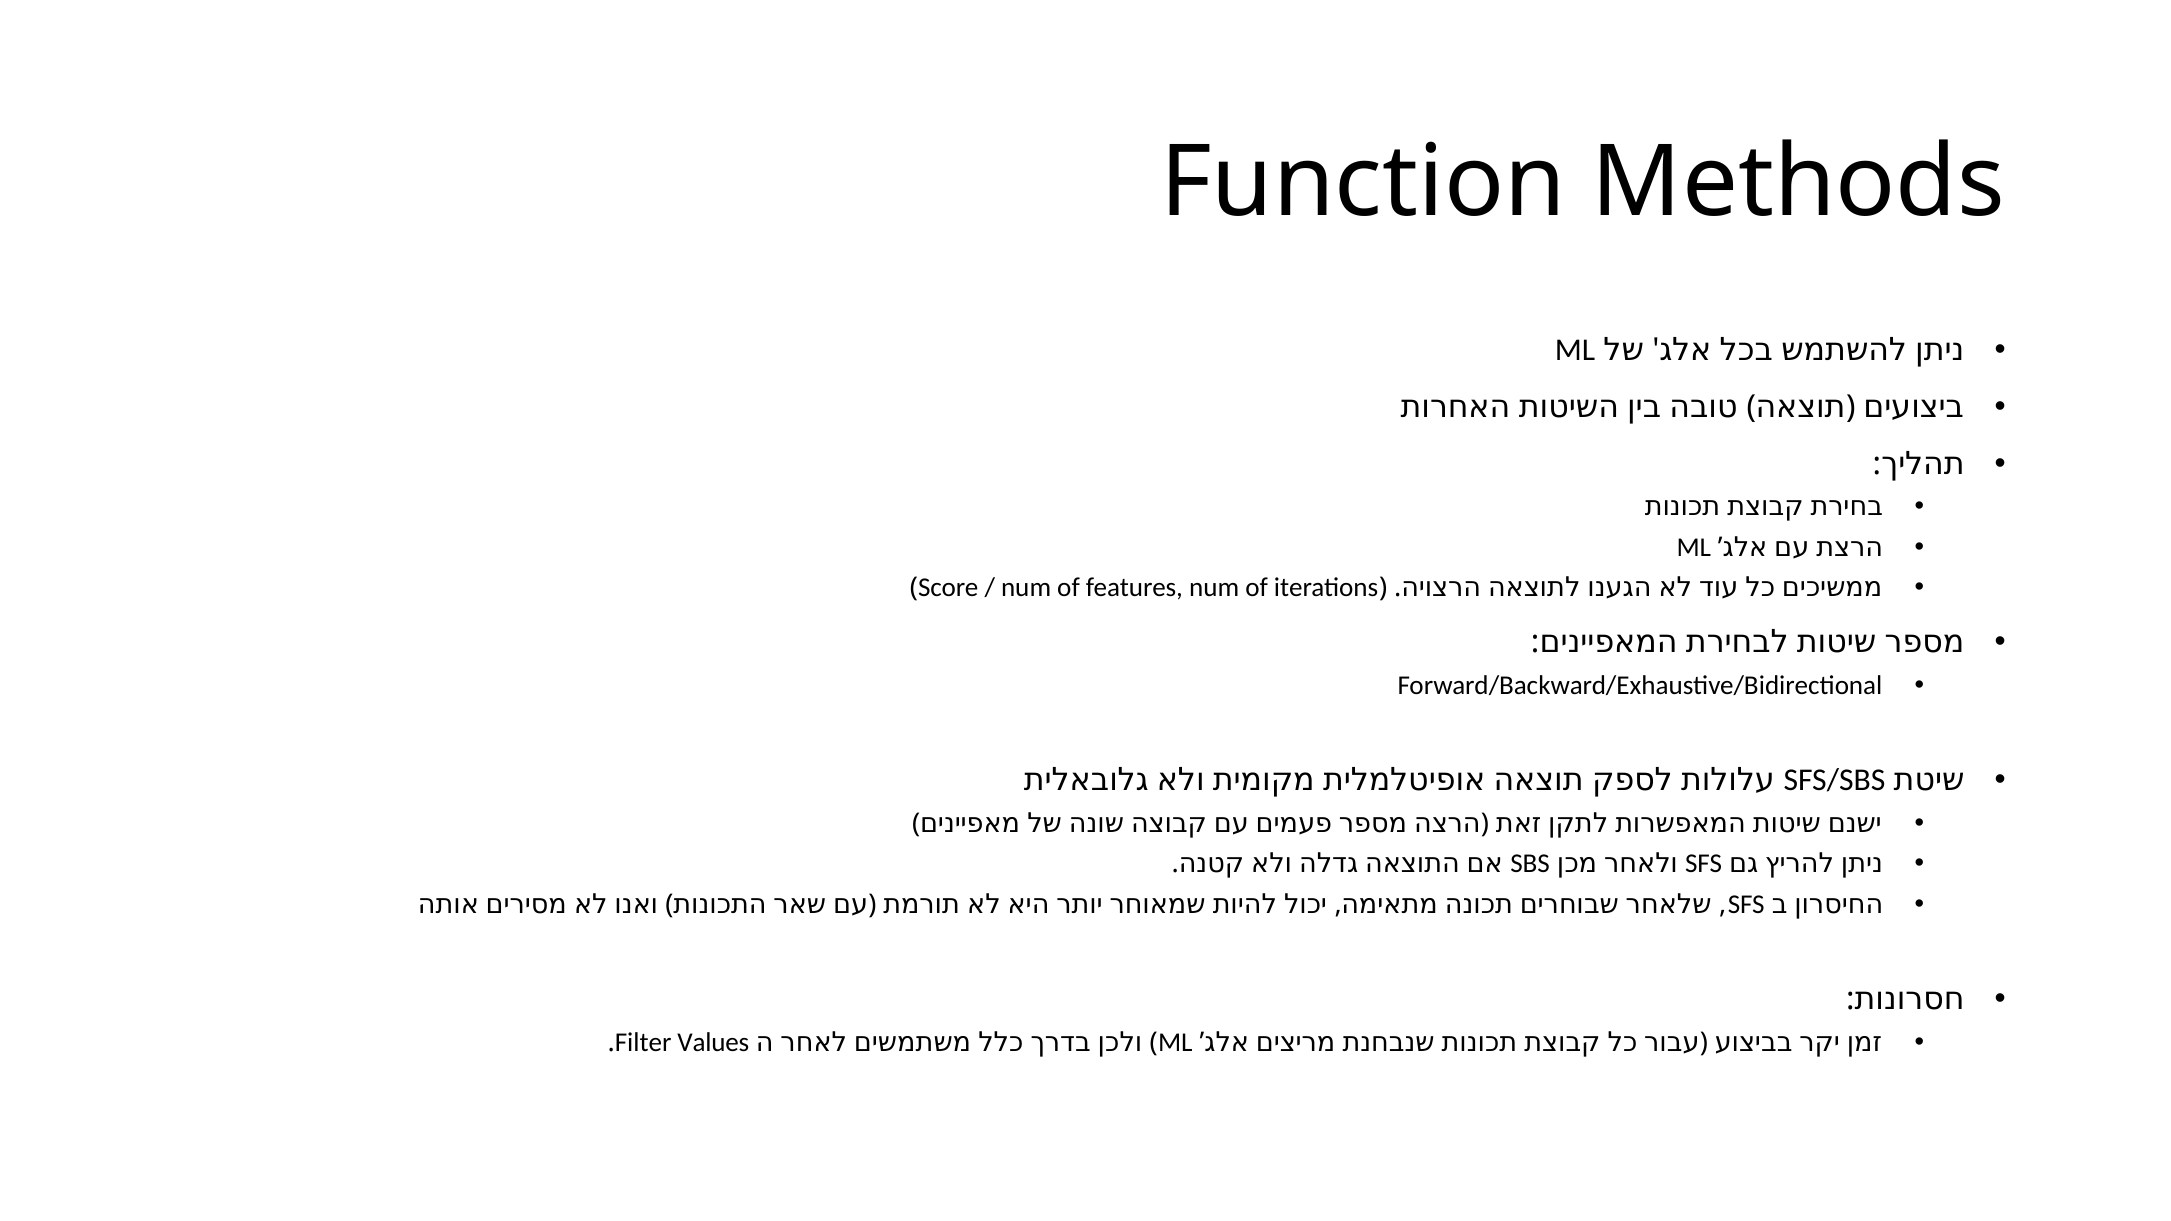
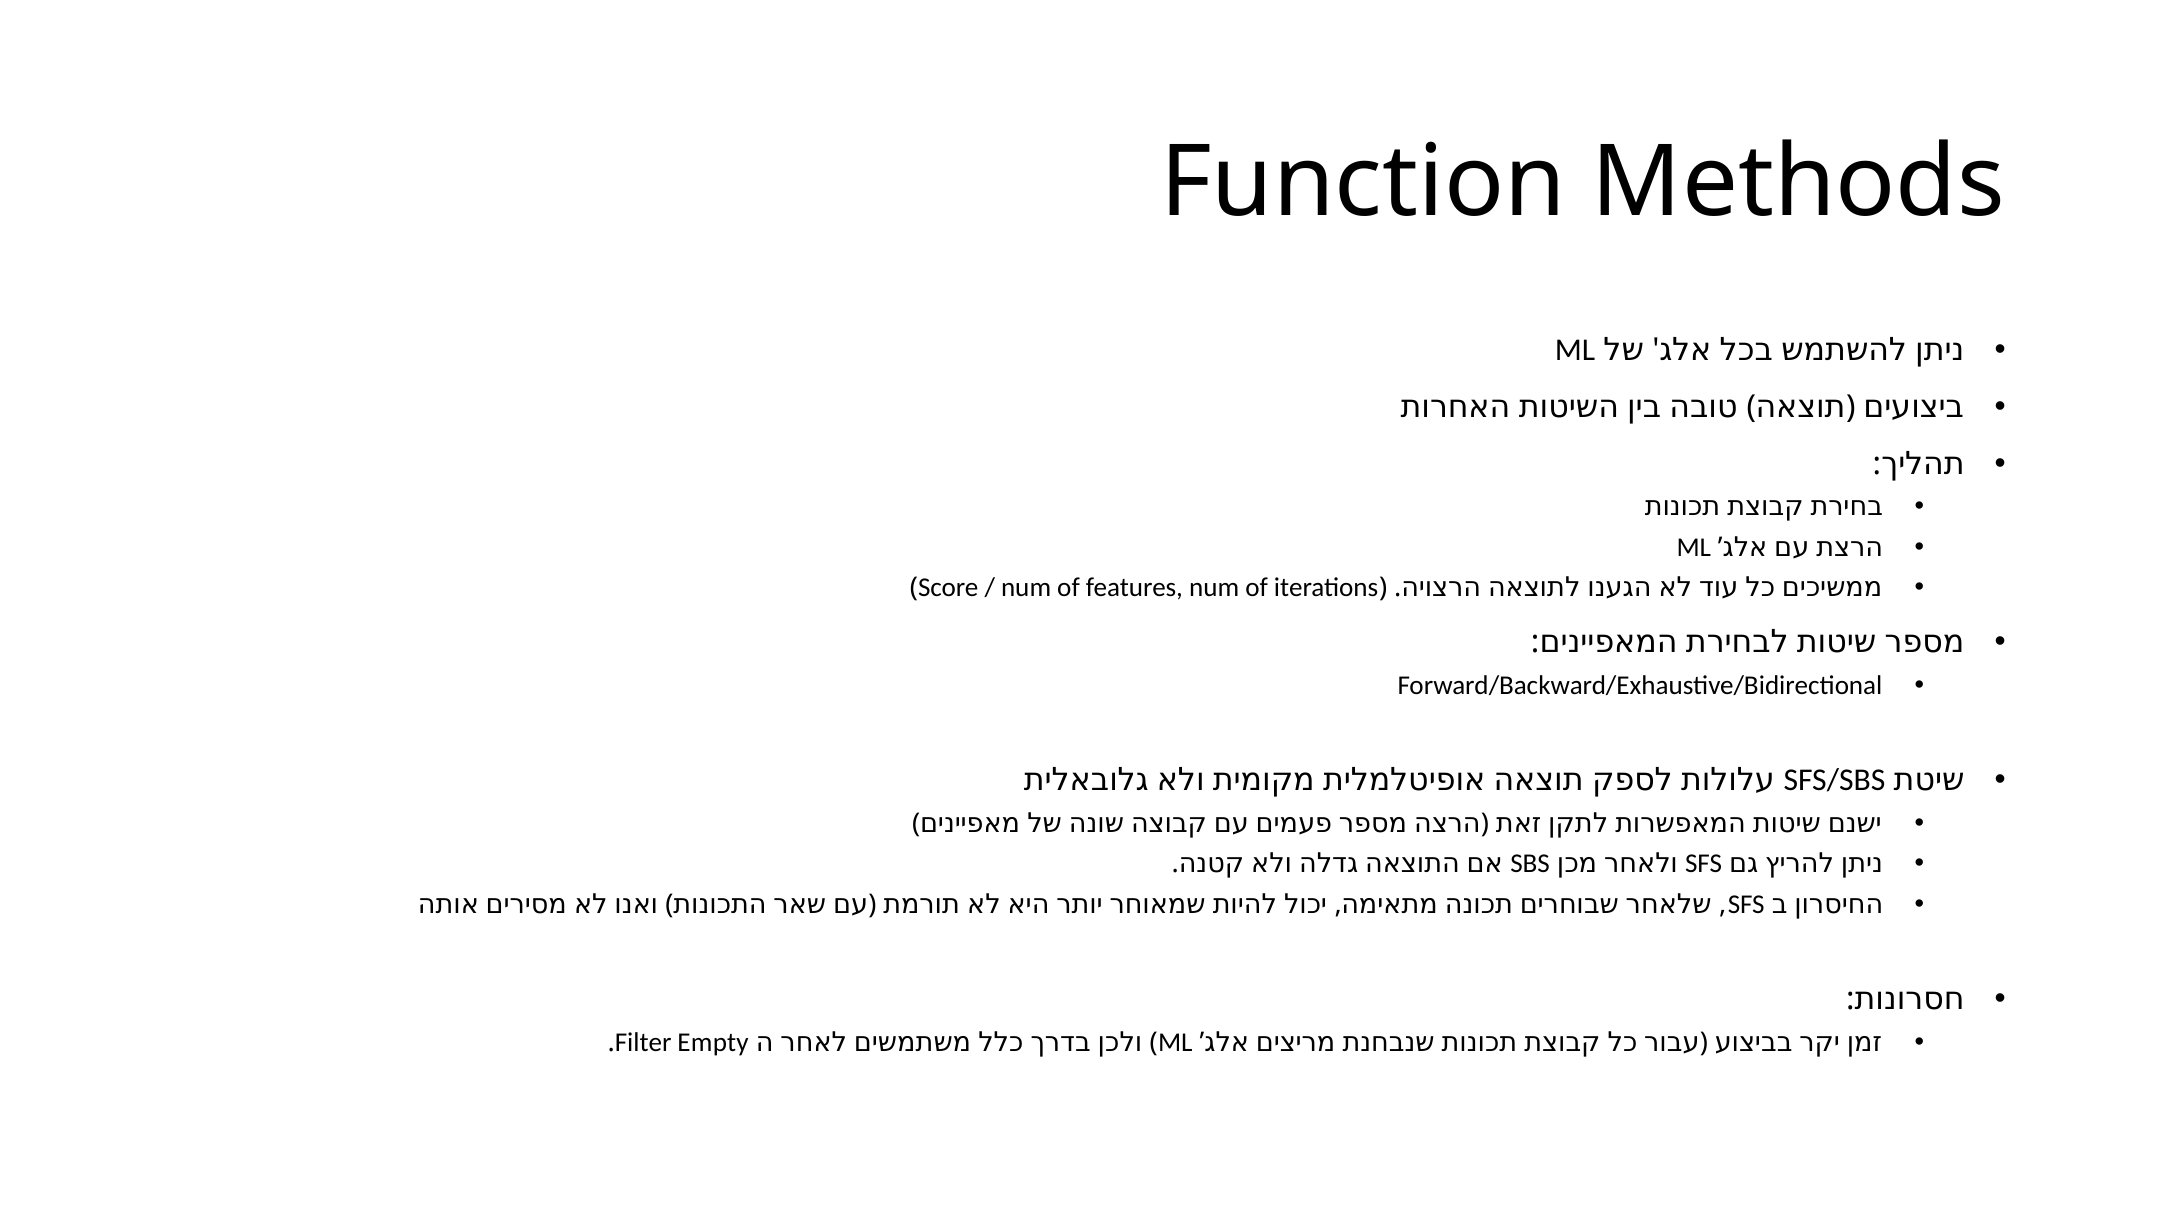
Values: Values -> Empty
